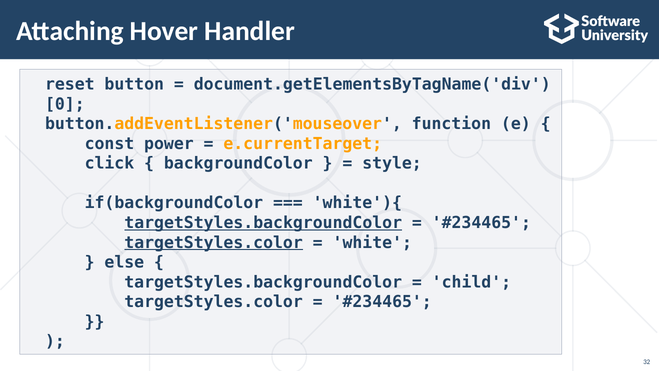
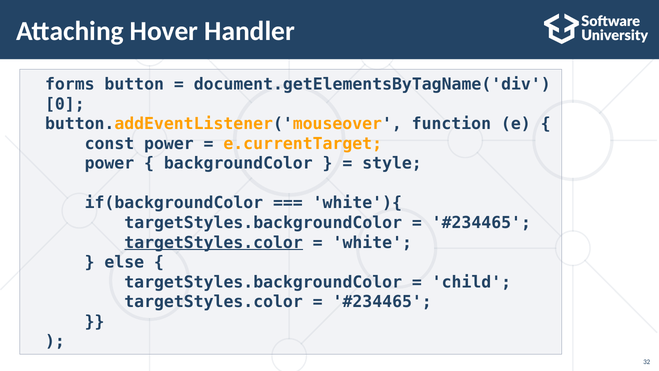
reset: reset -> forms
click at (109, 163): click -> power
targetStyles.backgroundColor at (263, 223) underline: present -> none
